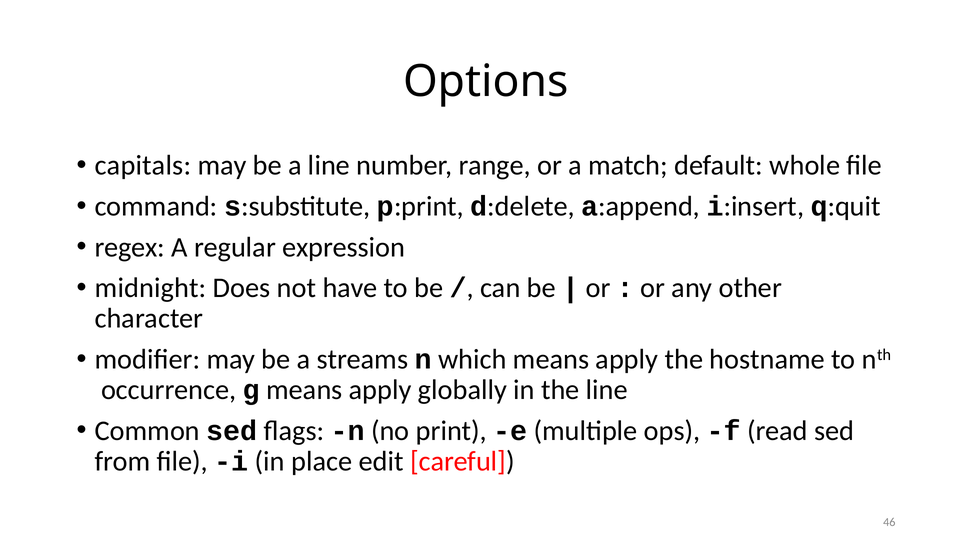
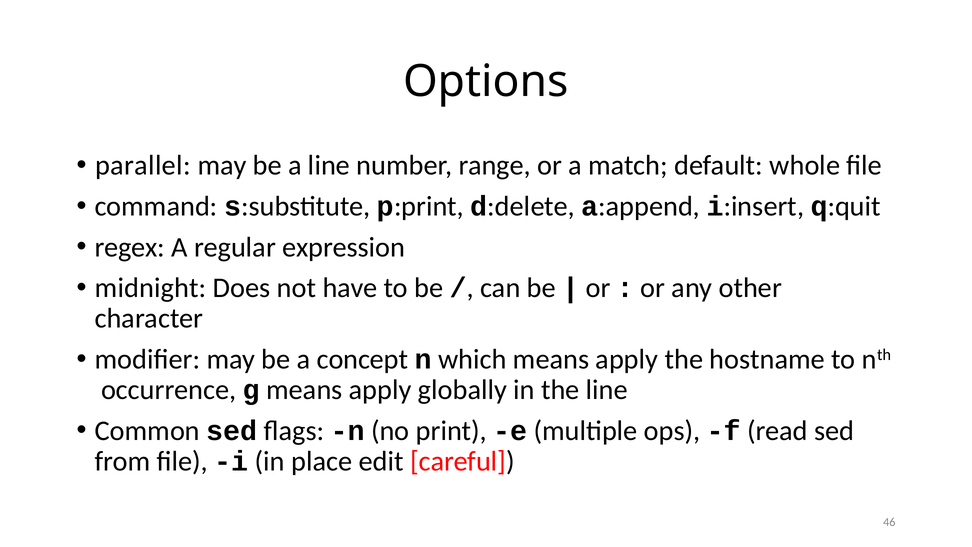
capitals: capitals -> parallel
streams: streams -> concept
